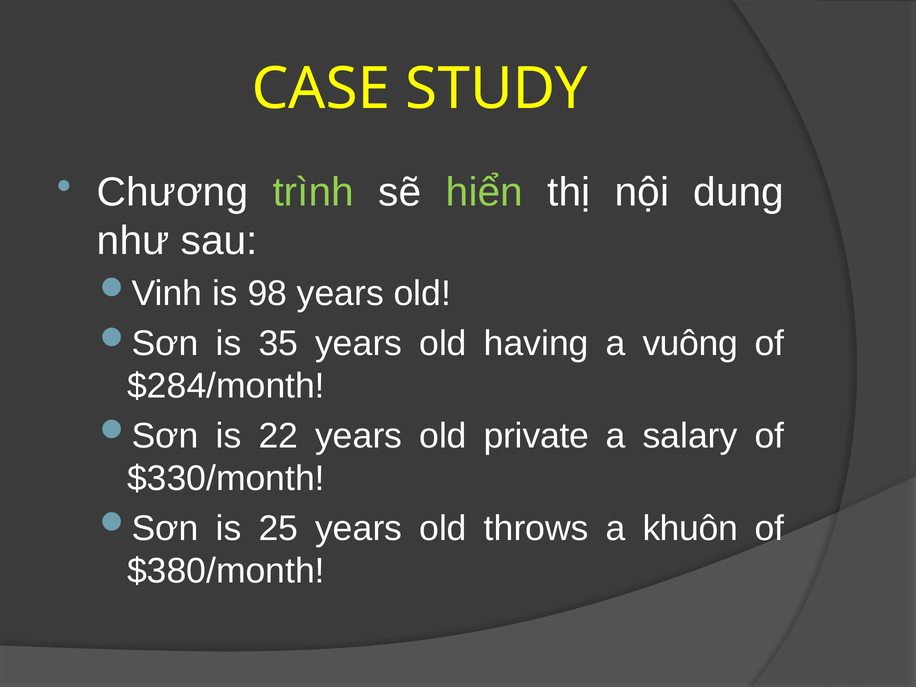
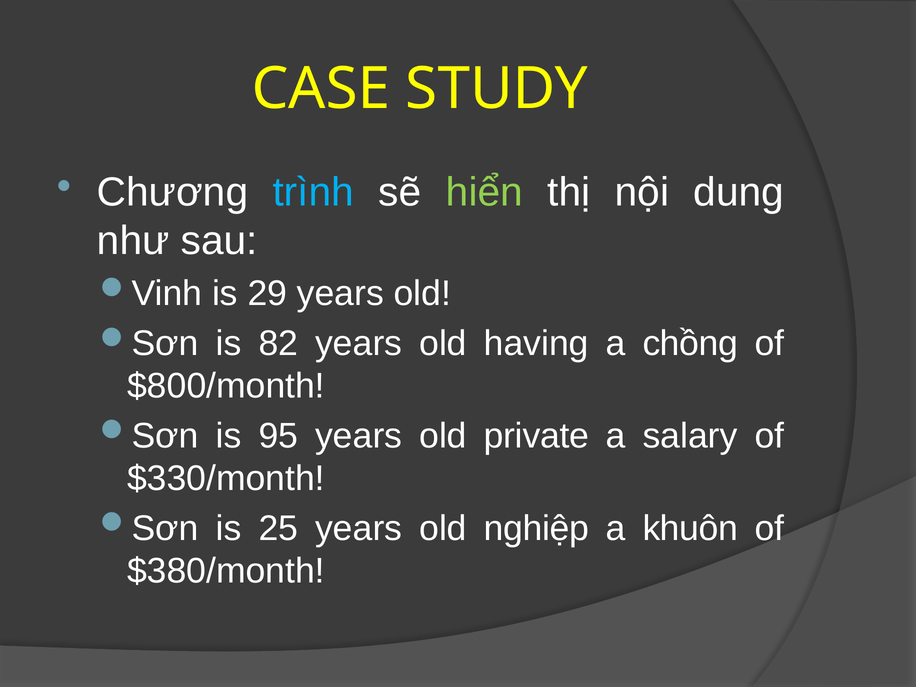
trình colour: light green -> light blue
98: 98 -> 29
35: 35 -> 82
vuông: vuông -> chồng
$284/month: $284/month -> $800/month
22: 22 -> 95
throws: throws -> nghiệp
